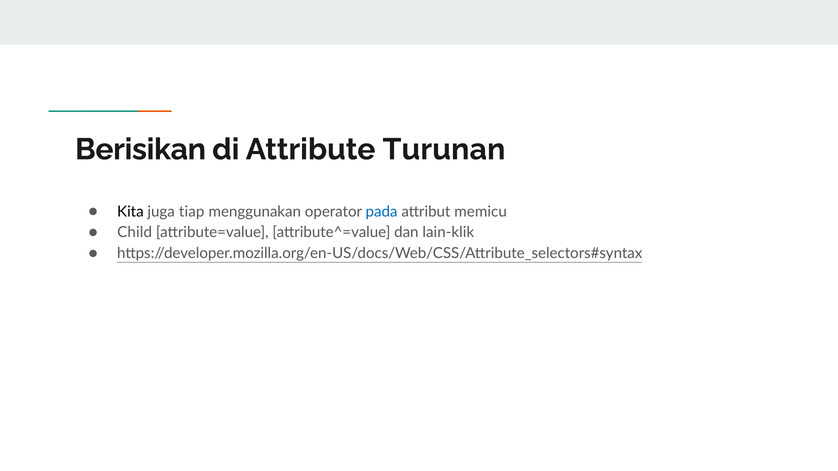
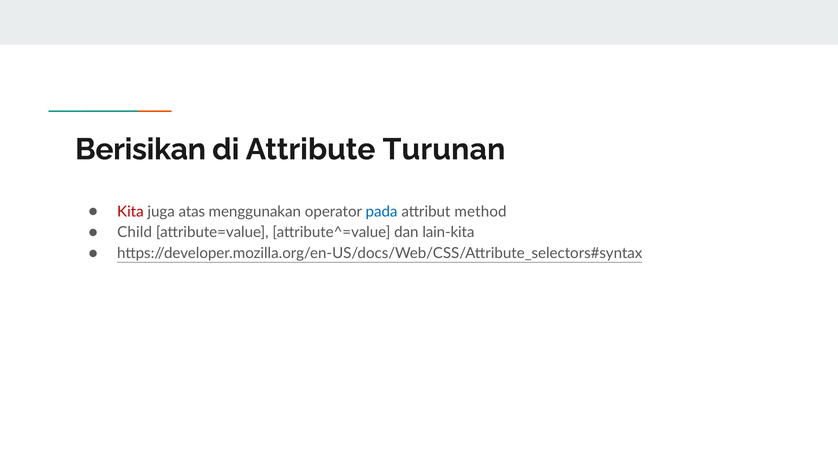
Kita colour: black -> red
tiap: tiap -> atas
memicu: memicu -> method
lain-klik: lain-klik -> lain-kita
